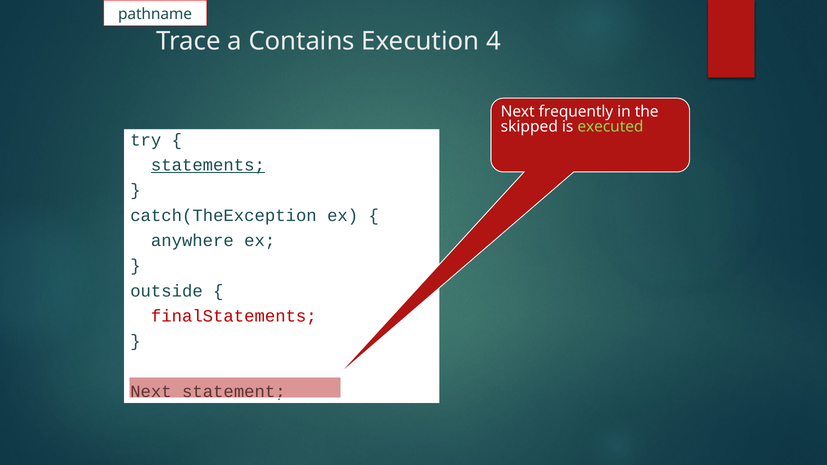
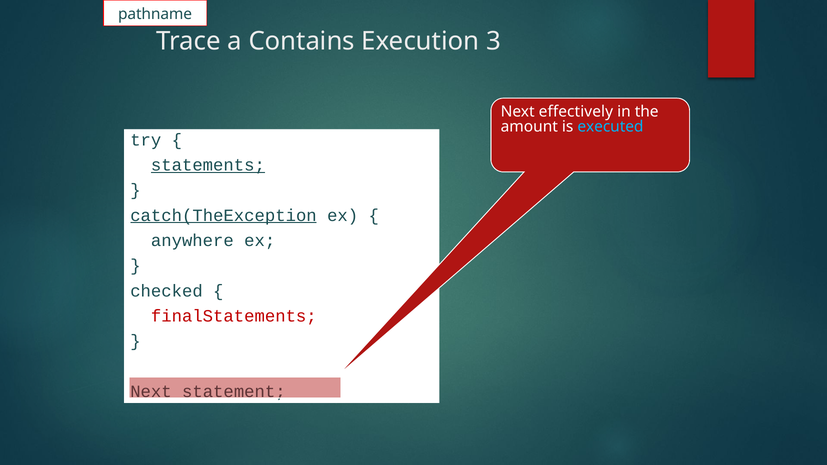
4: 4 -> 3
frequently: frequently -> effectively
skipped: skipped -> amount
executed colour: light green -> light blue
catch(TheException underline: none -> present
outside: outside -> checked
